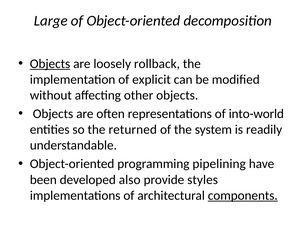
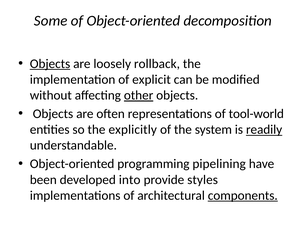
Large: Large -> Some
other underline: none -> present
into-world: into-world -> tool-world
returned: returned -> explicitly
readily underline: none -> present
also: also -> into
